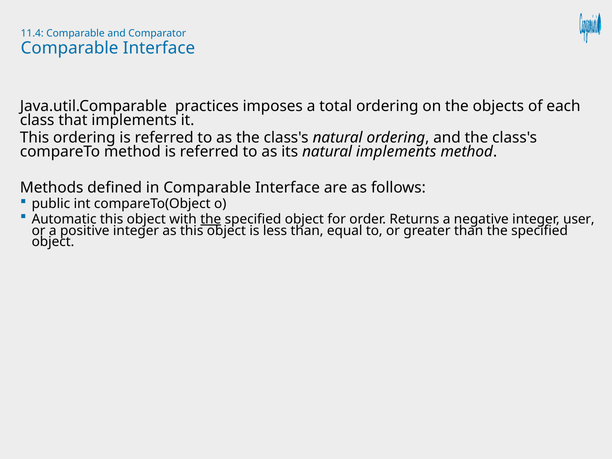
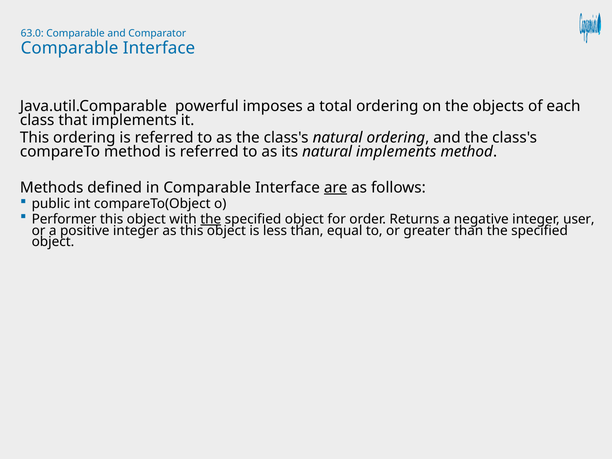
11.4: 11.4 -> 63.0
practices: practices -> powerful
are underline: none -> present
Automatic: Automatic -> Performer
